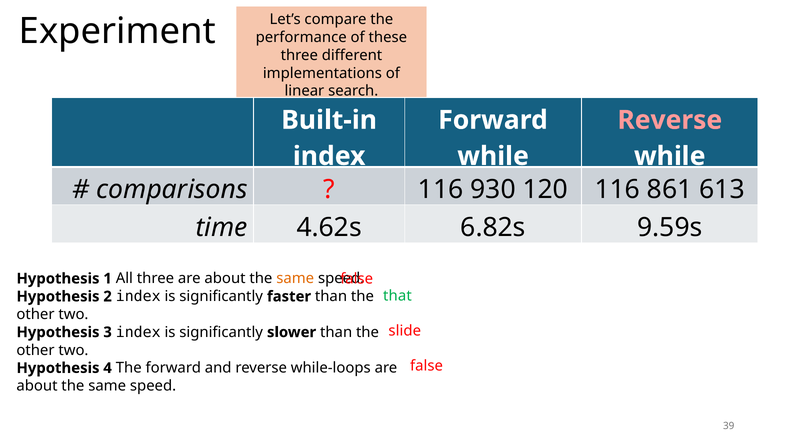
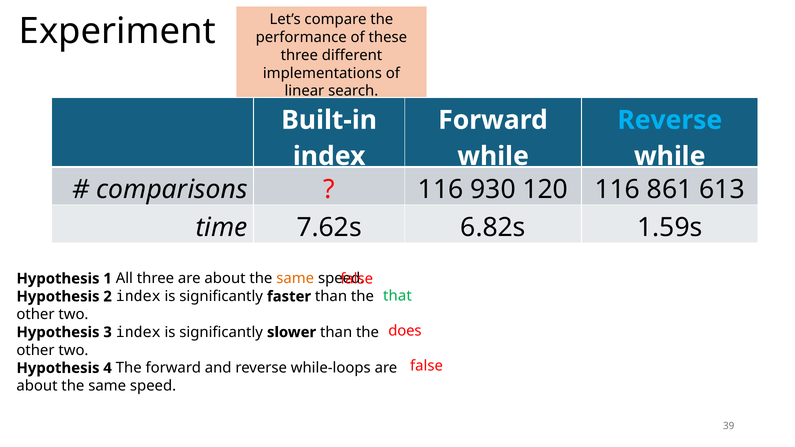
Reverse at (670, 120) colour: pink -> light blue
4.62s: 4.62s -> 7.62s
9.59s: 9.59s -> 1.59s
slide: slide -> does
